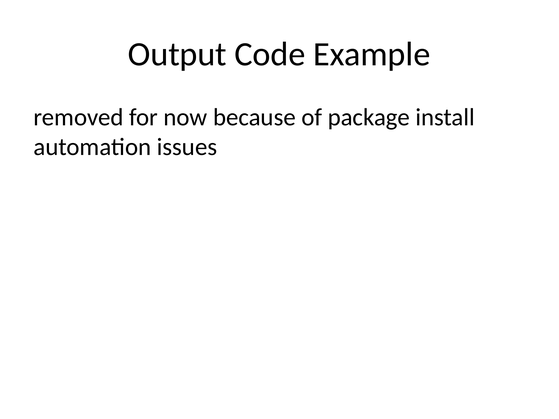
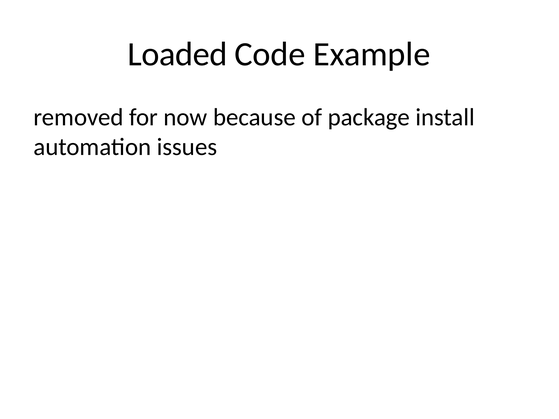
Output: Output -> Loaded
